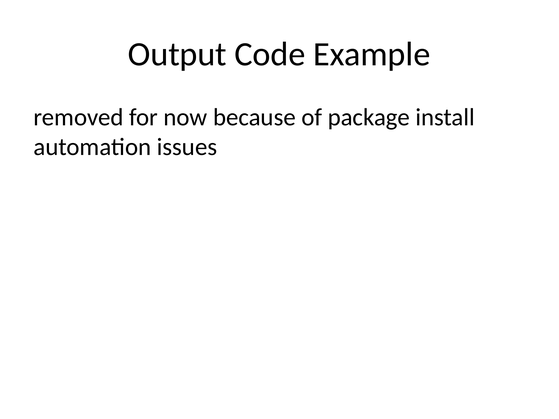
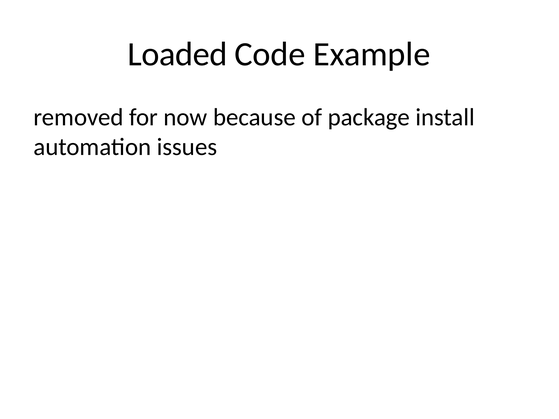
Output: Output -> Loaded
